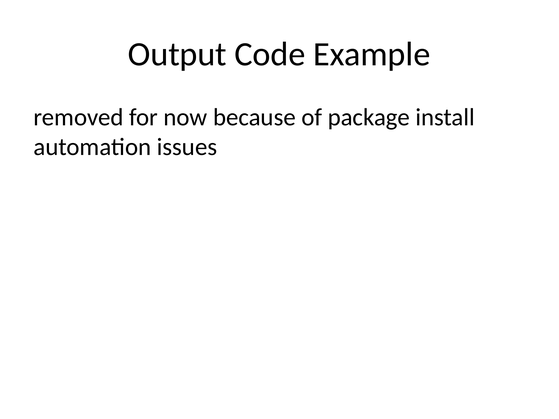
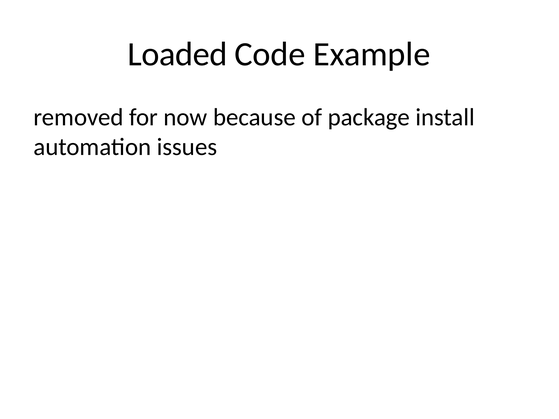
Output: Output -> Loaded
